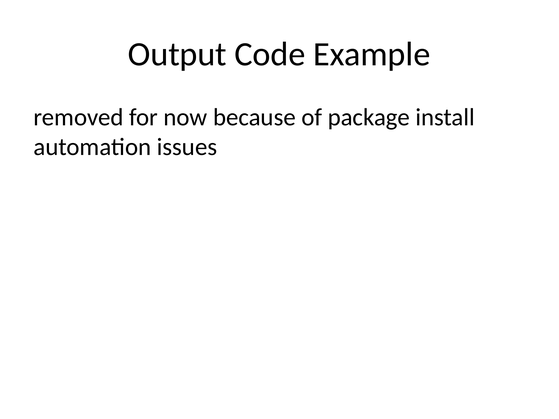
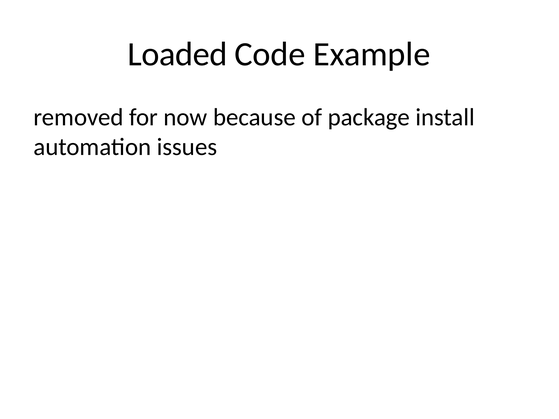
Output: Output -> Loaded
